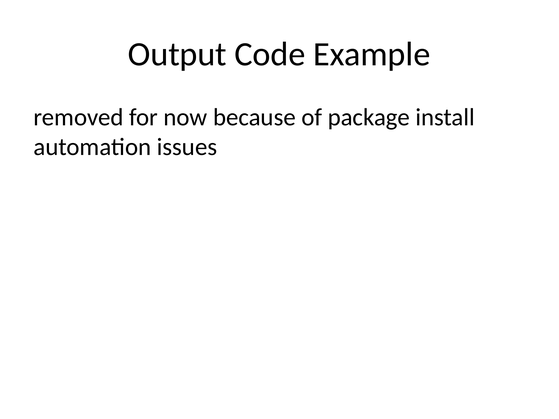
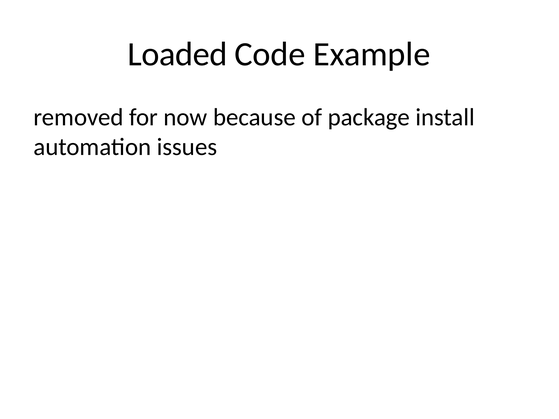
Output: Output -> Loaded
